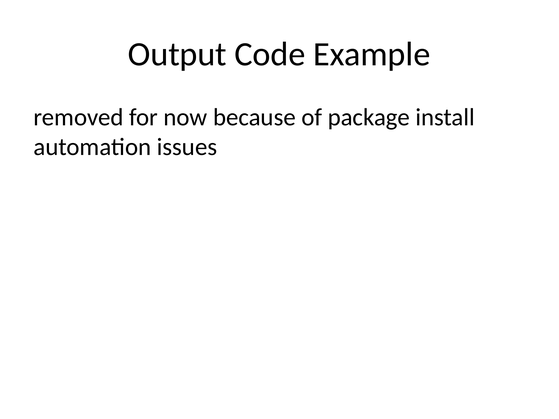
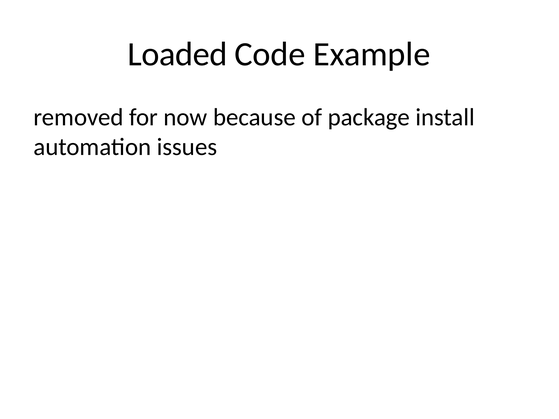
Output: Output -> Loaded
